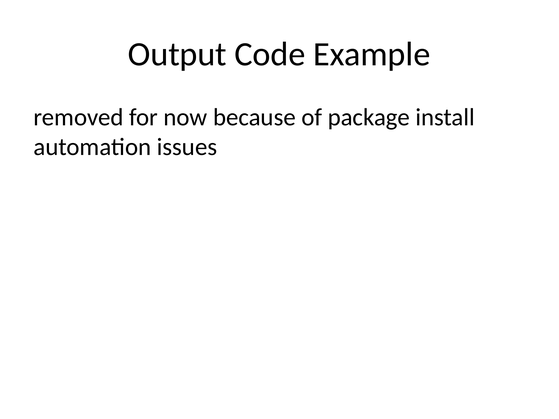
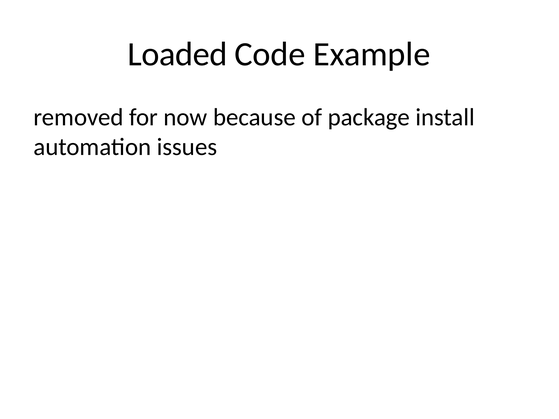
Output: Output -> Loaded
